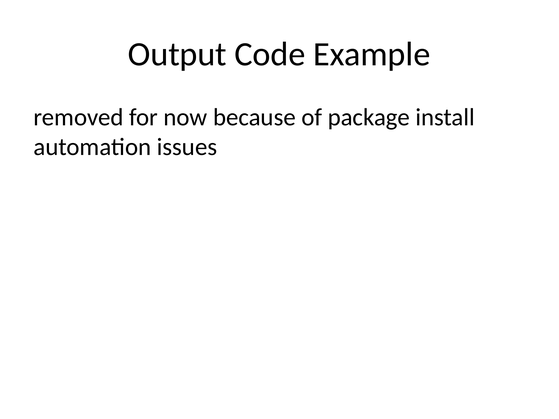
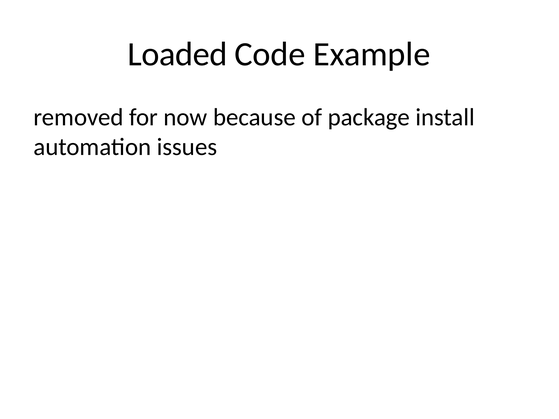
Output: Output -> Loaded
